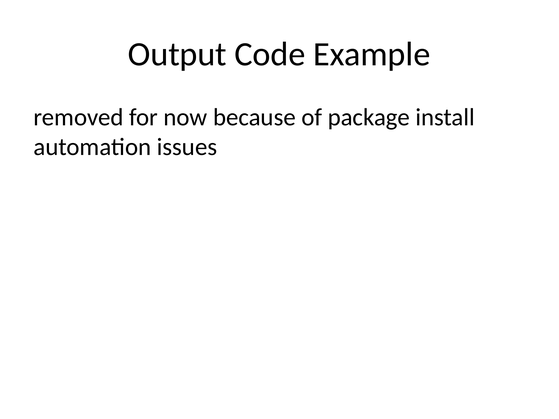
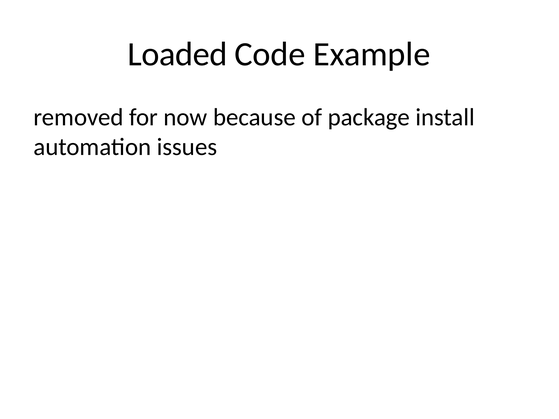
Output: Output -> Loaded
